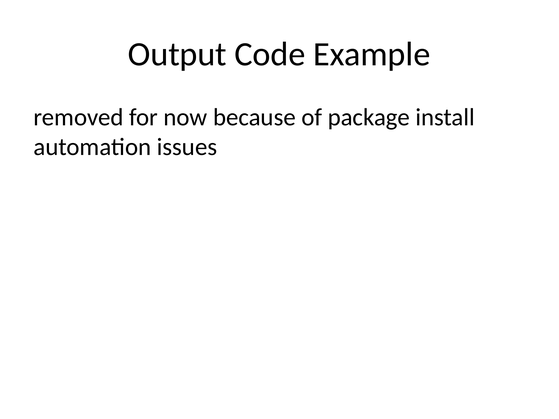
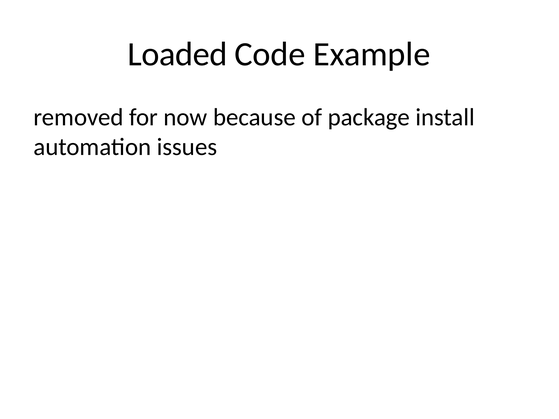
Output: Output -> Loaded
